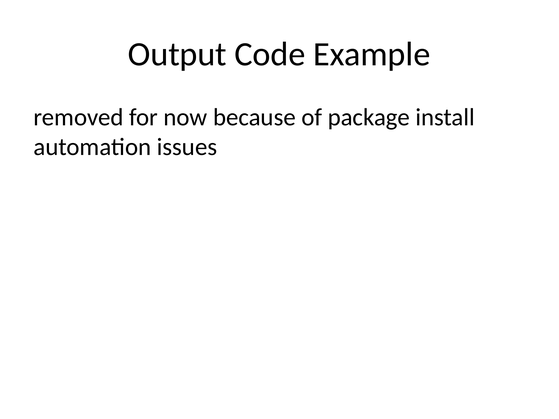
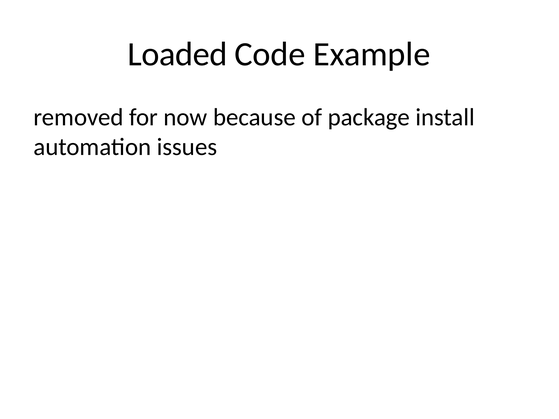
Output: Output -> Loaded
